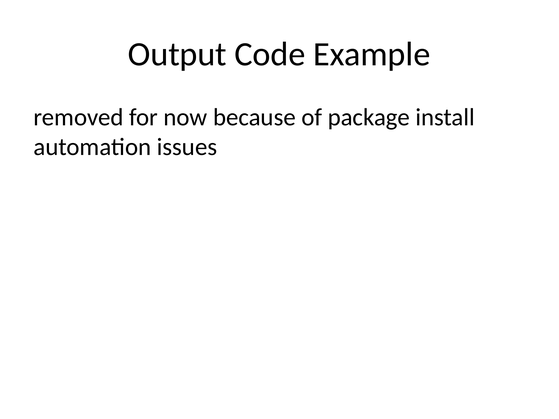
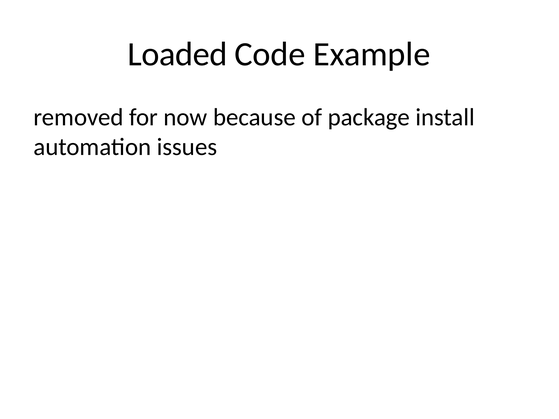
Output: Output -> Loaded
